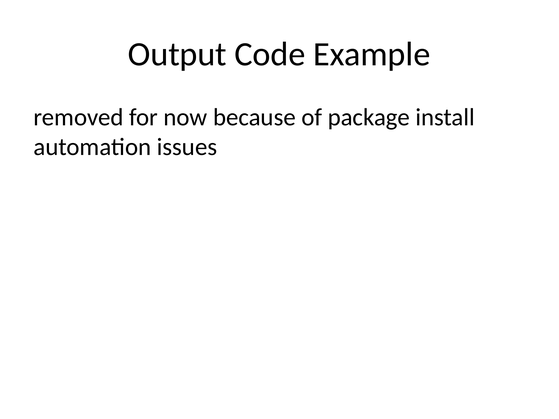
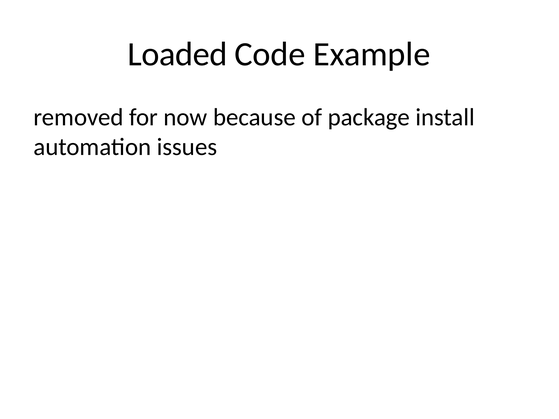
Output: Output -> Loaded
